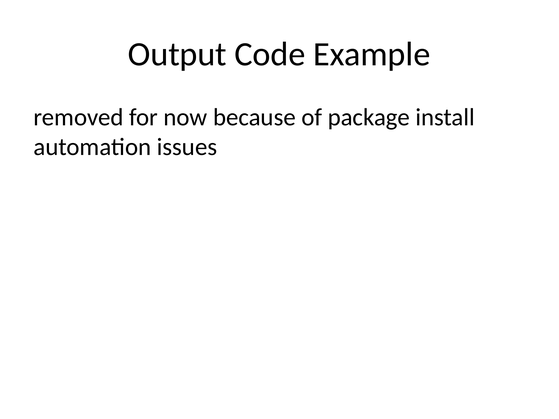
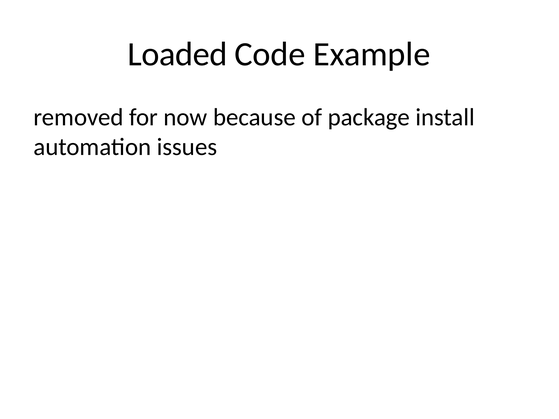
Output: Output -> Loaded
